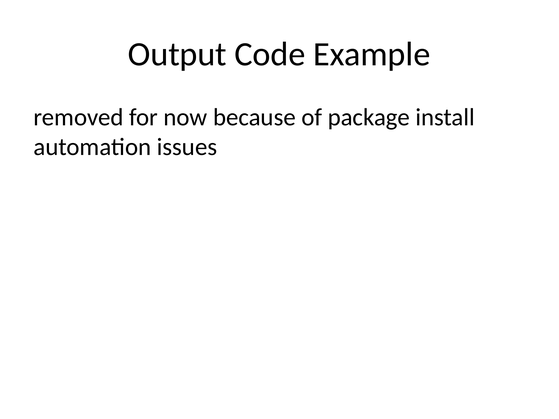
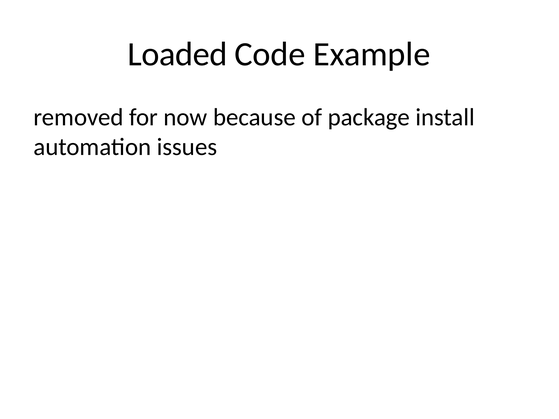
Output: Output -> Loaded
